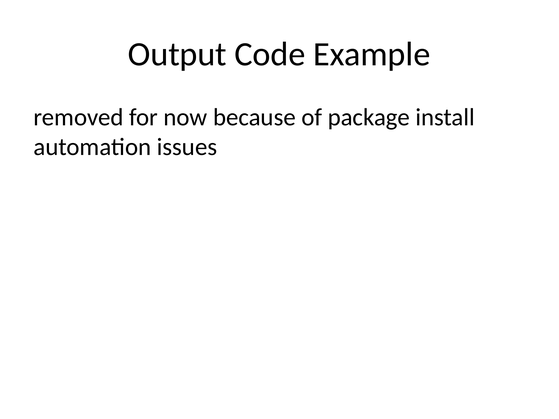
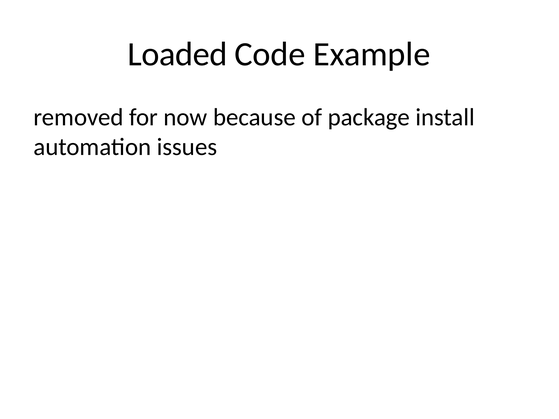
Output: Output -> Loaded
